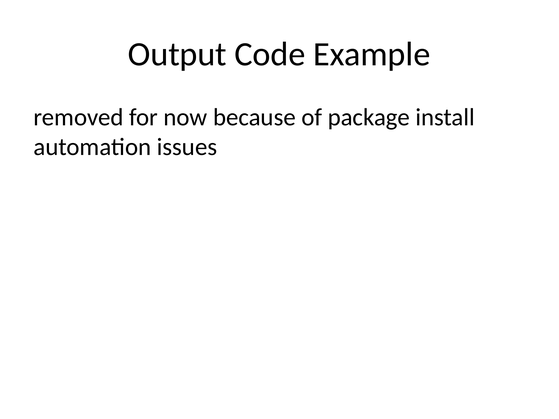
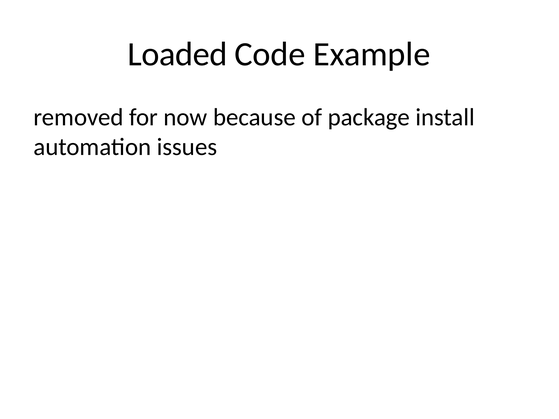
Output: Output -> Loaded
